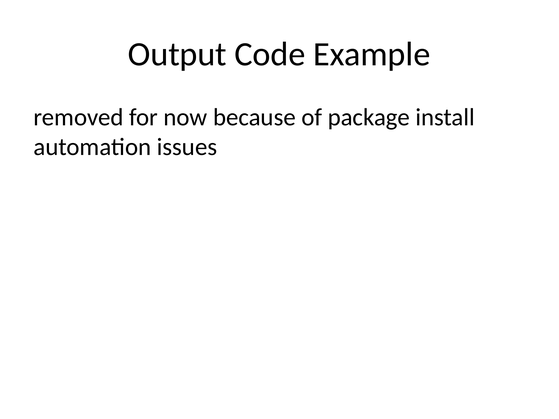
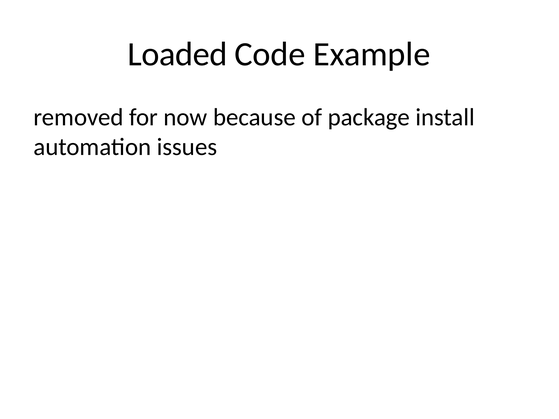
Output: Output -> Loaded
